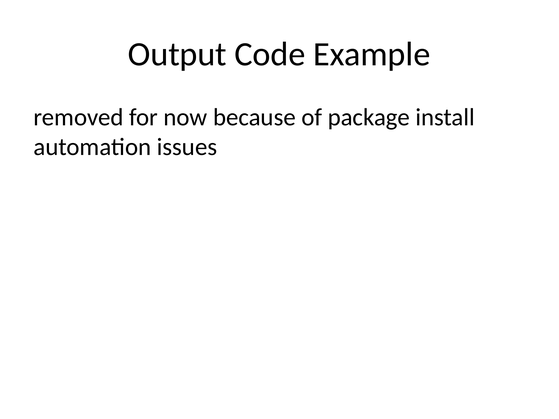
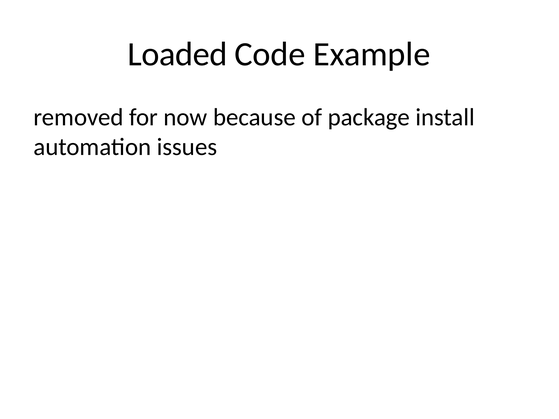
Output: Output -> Loaded
